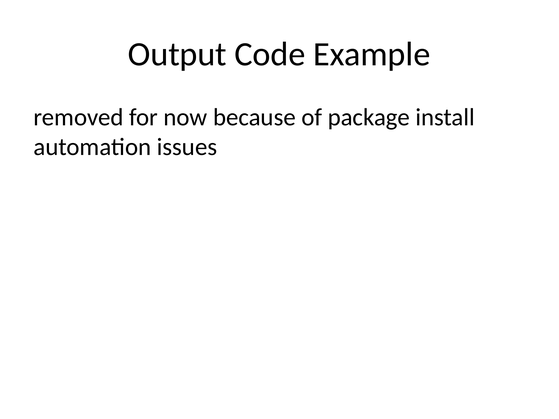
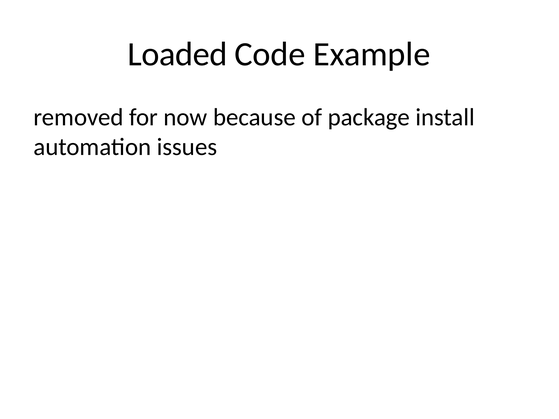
Output: Output -> Loaded
